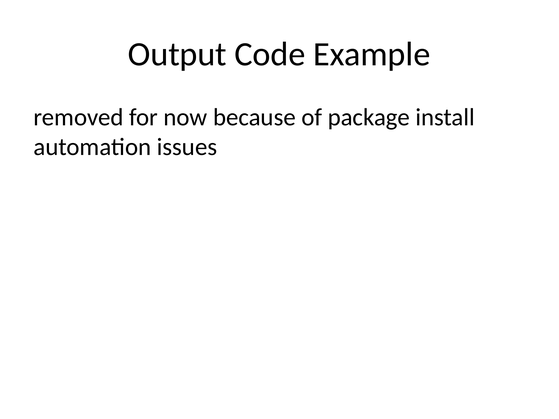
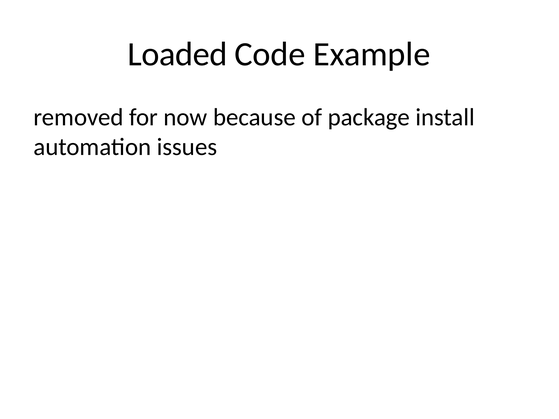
Output: Output -> Loaded
